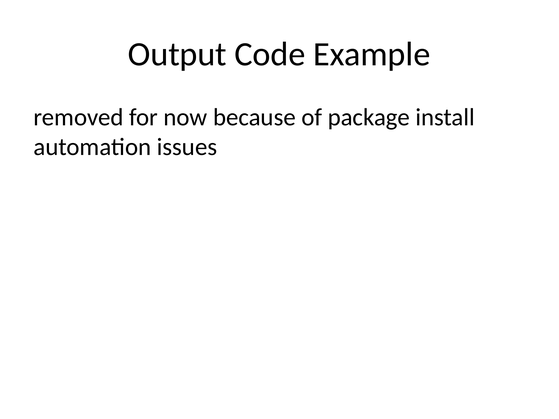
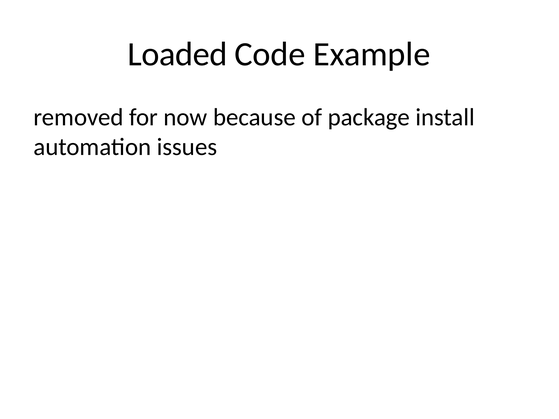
Output: Output -> Loaded
